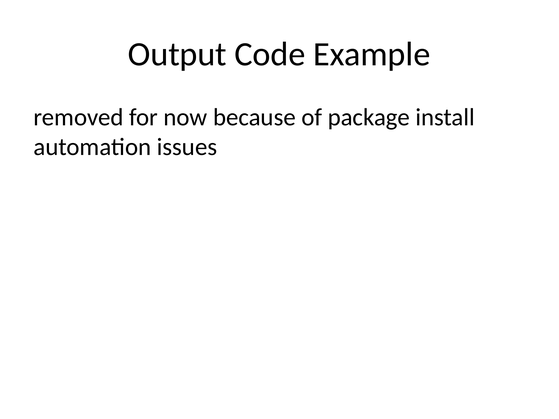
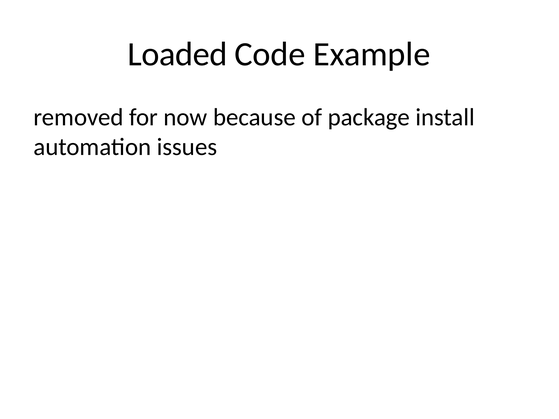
Output: Output -> Loaded
